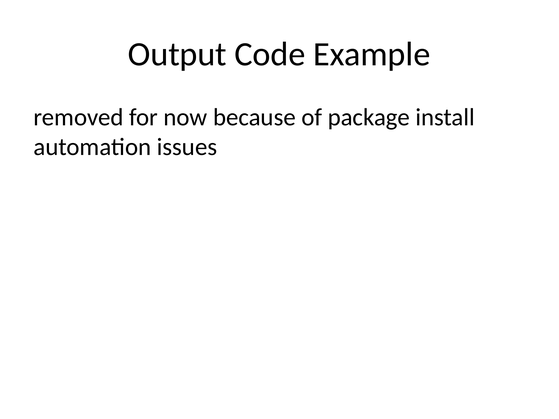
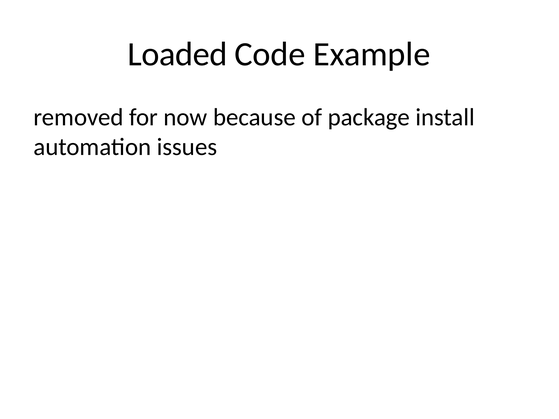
Output: Output -> Loaded
